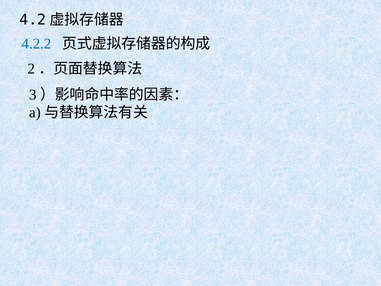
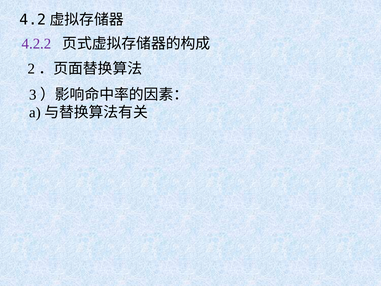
4.2.2 colour: blue -> purple
